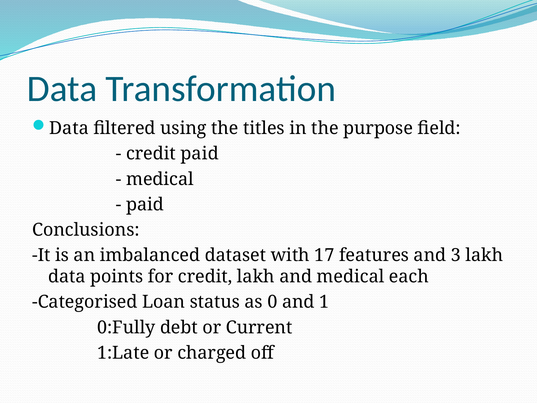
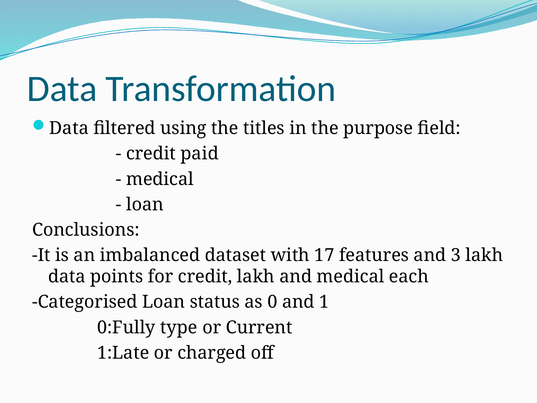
paid at (145, 204): paid -> loan
debt: debt -> type
